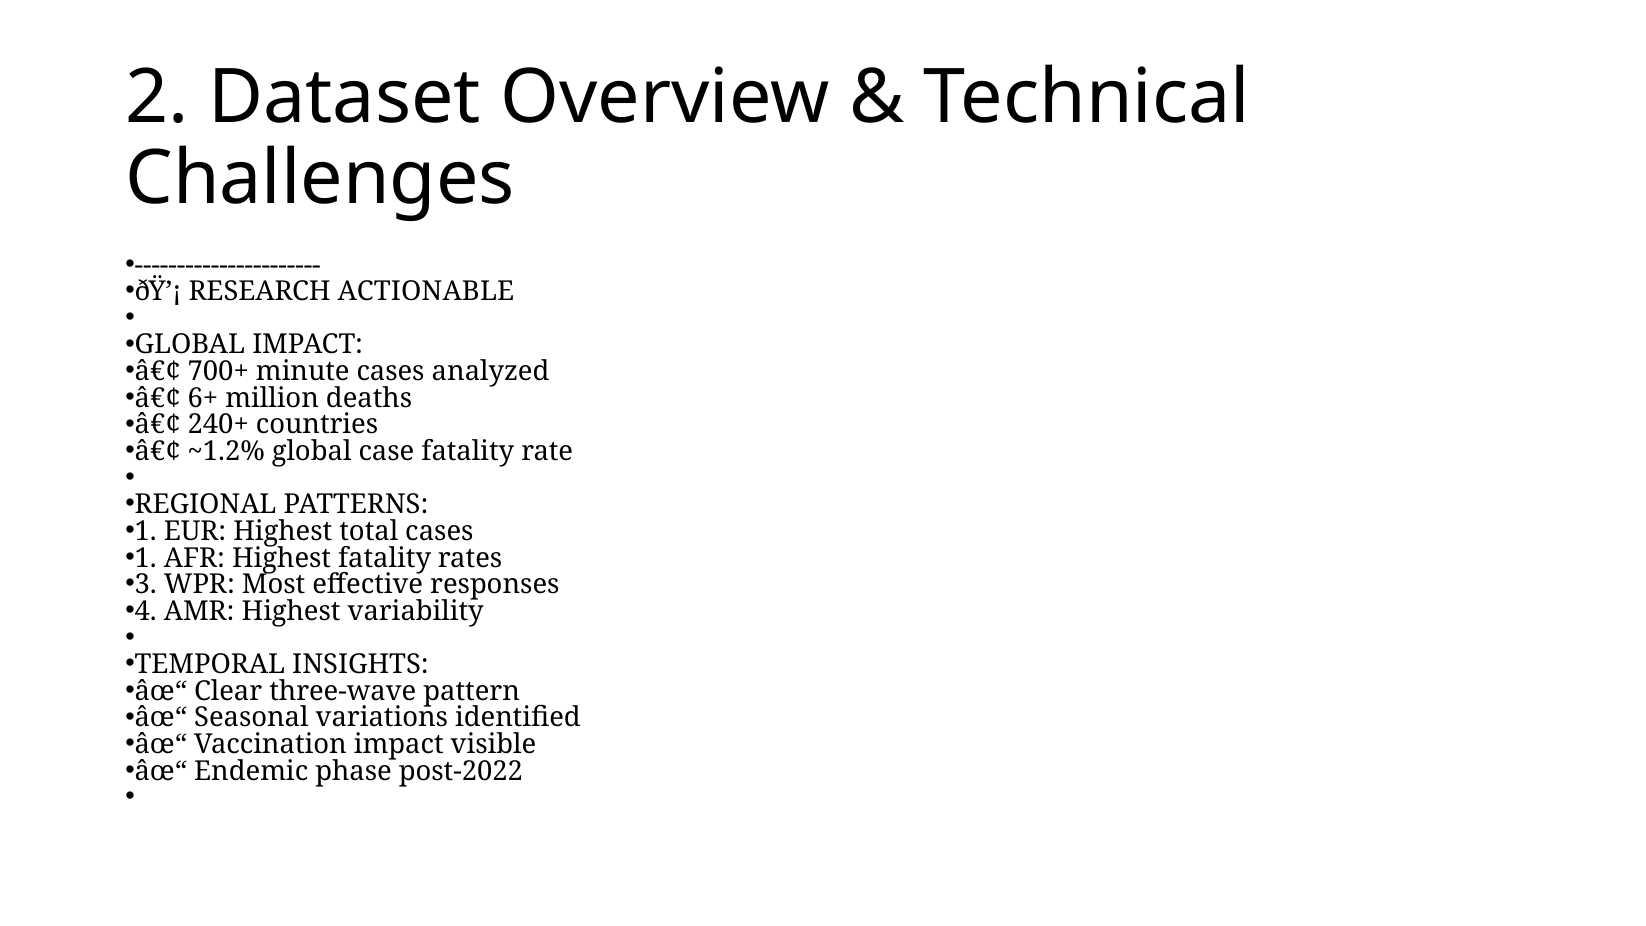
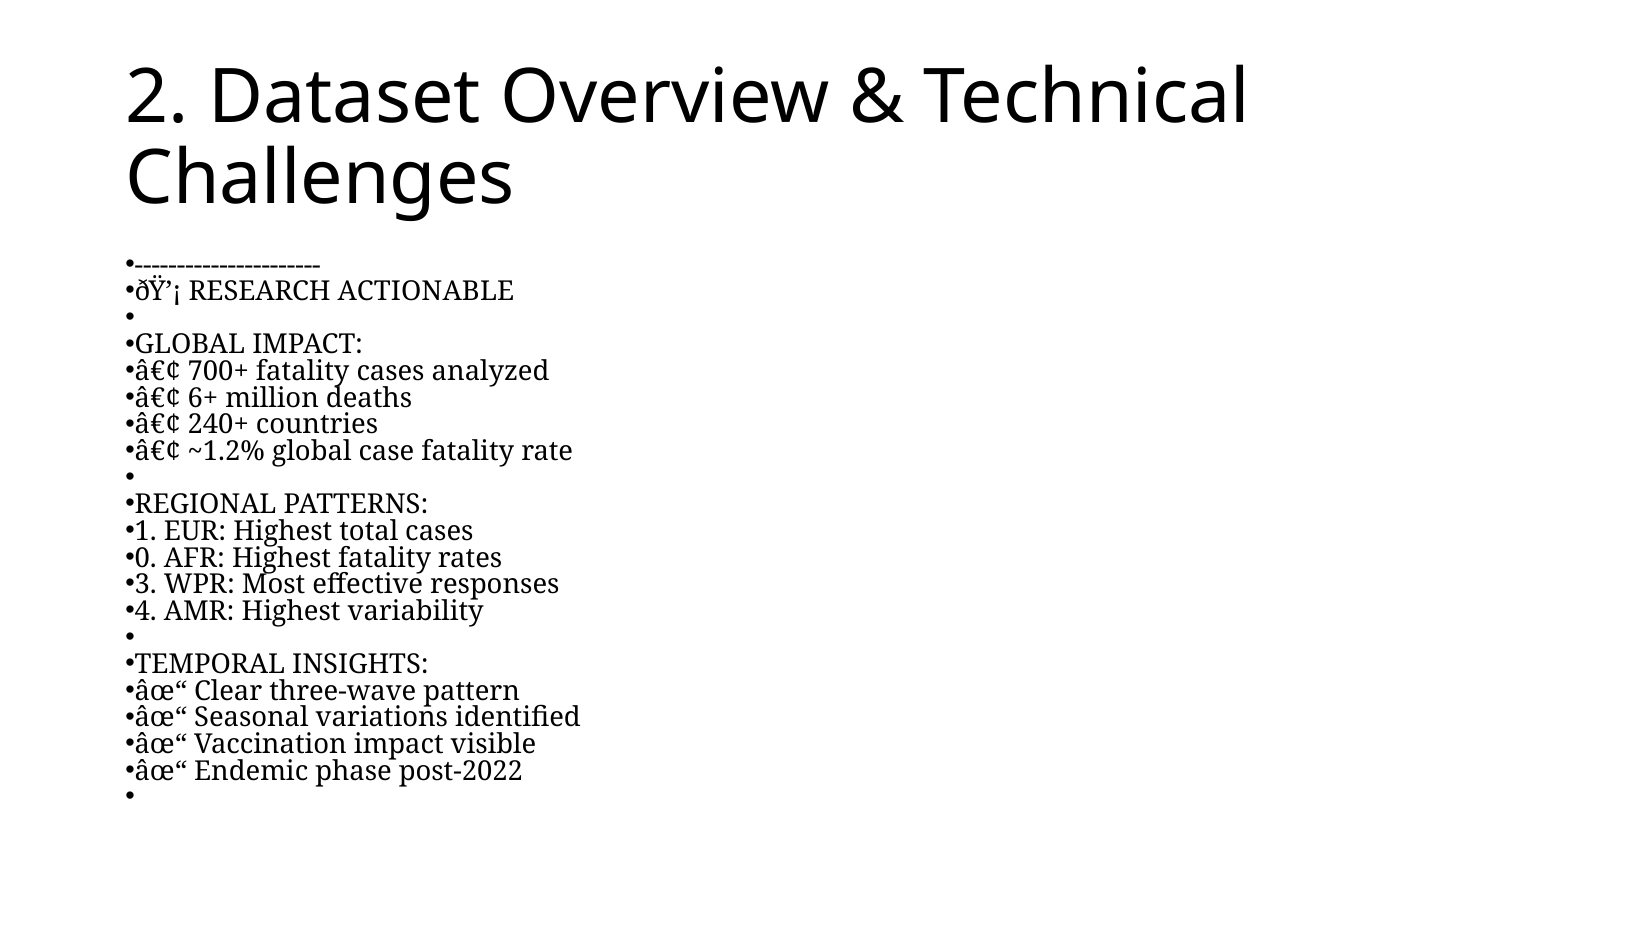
700+ minute: minute -> fatality
1 at (146, 558): 1 -> 0
